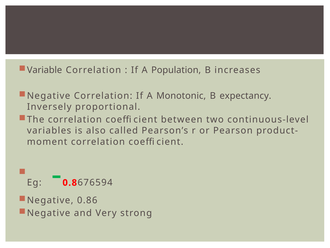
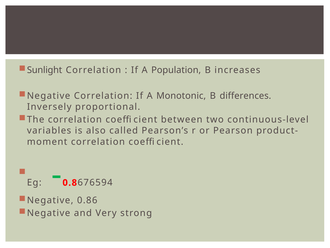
Variable: Variable -> Sunlight
expectancy: expectancy -> differences
